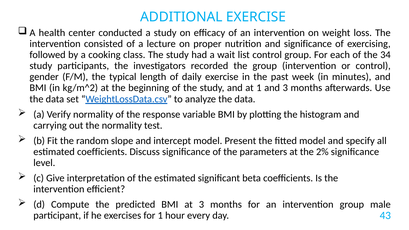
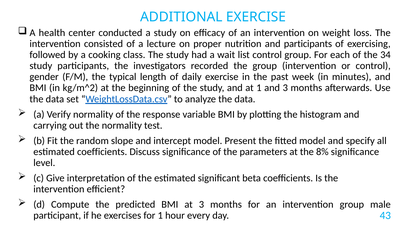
and significance: significance -> participants
2%: 2% -> 8%
